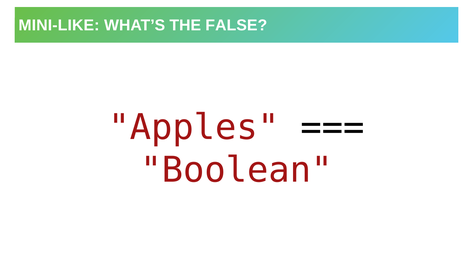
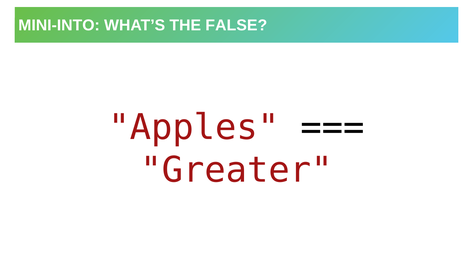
MINI-LIKE: MINI-LIKE -> MINI-INTO
Boolean: Boolean -> Greater
